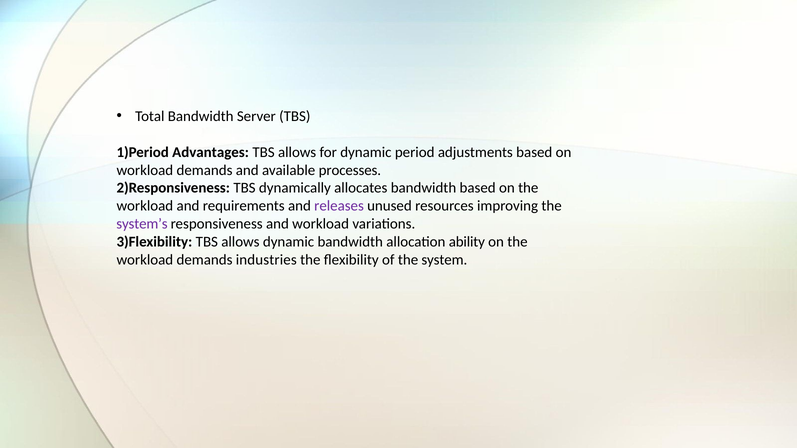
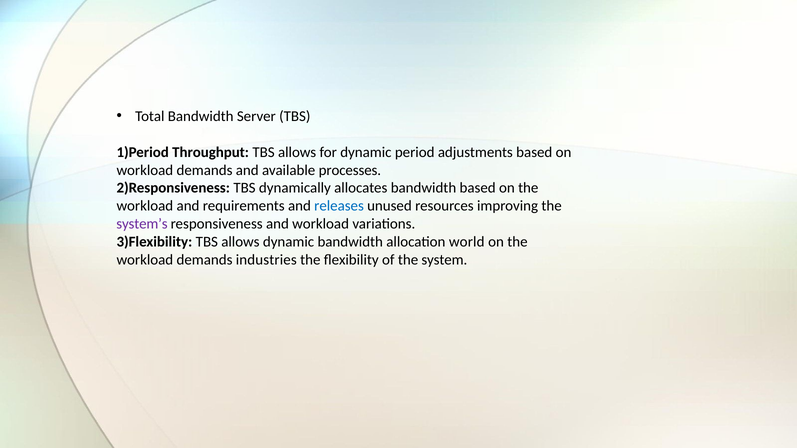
Advantages: Advantages -> Throughput
releases colour: purple -> blue
ability: ability -> world
